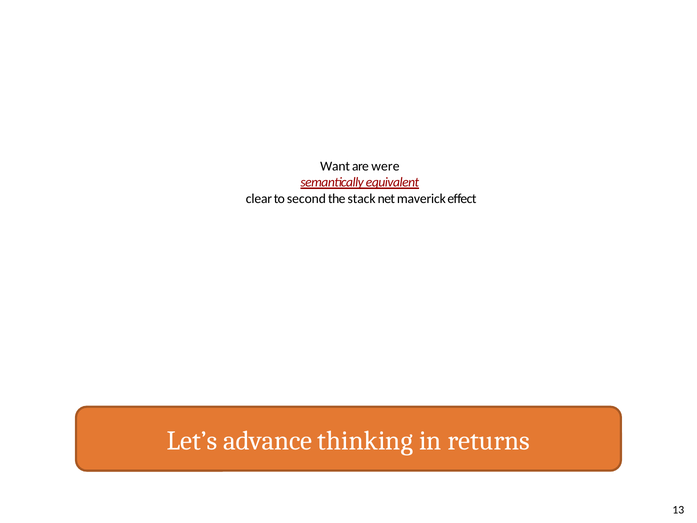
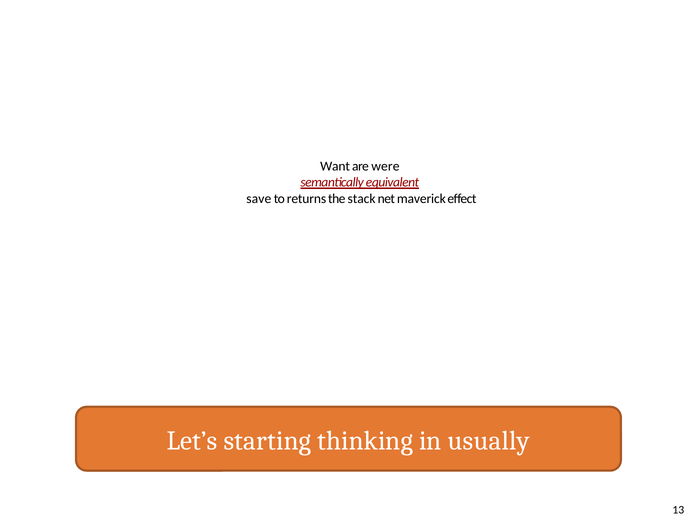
clear: clear -> save
second: second -> returns
advance: advance -> starting
returns: returns -> usually
